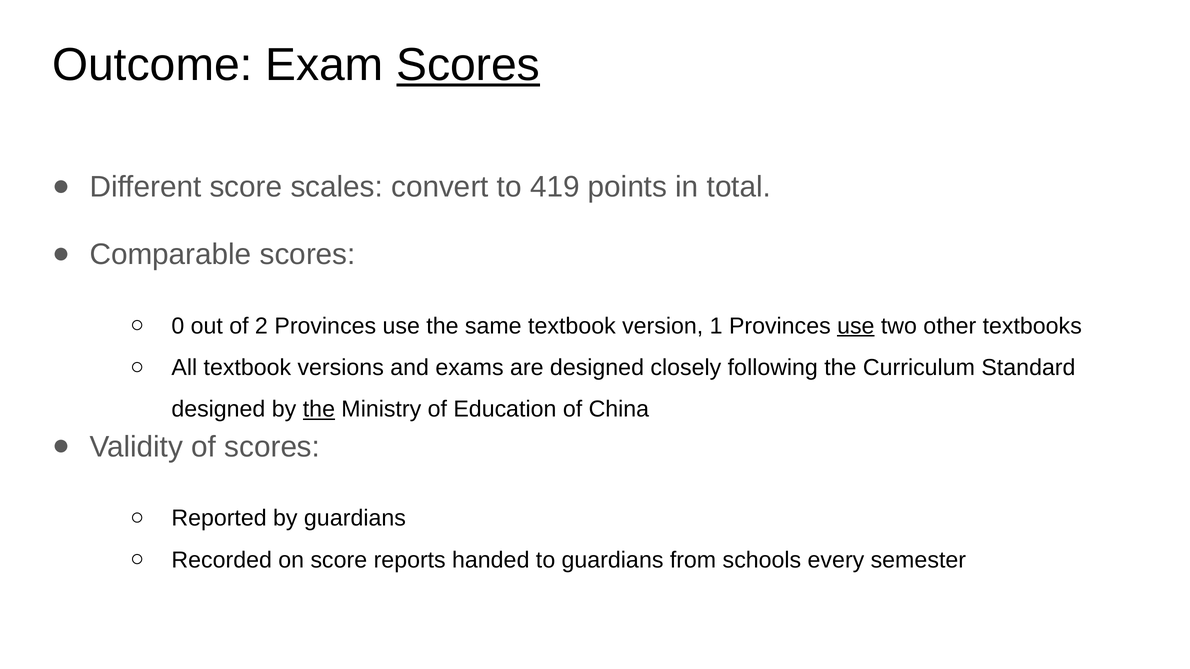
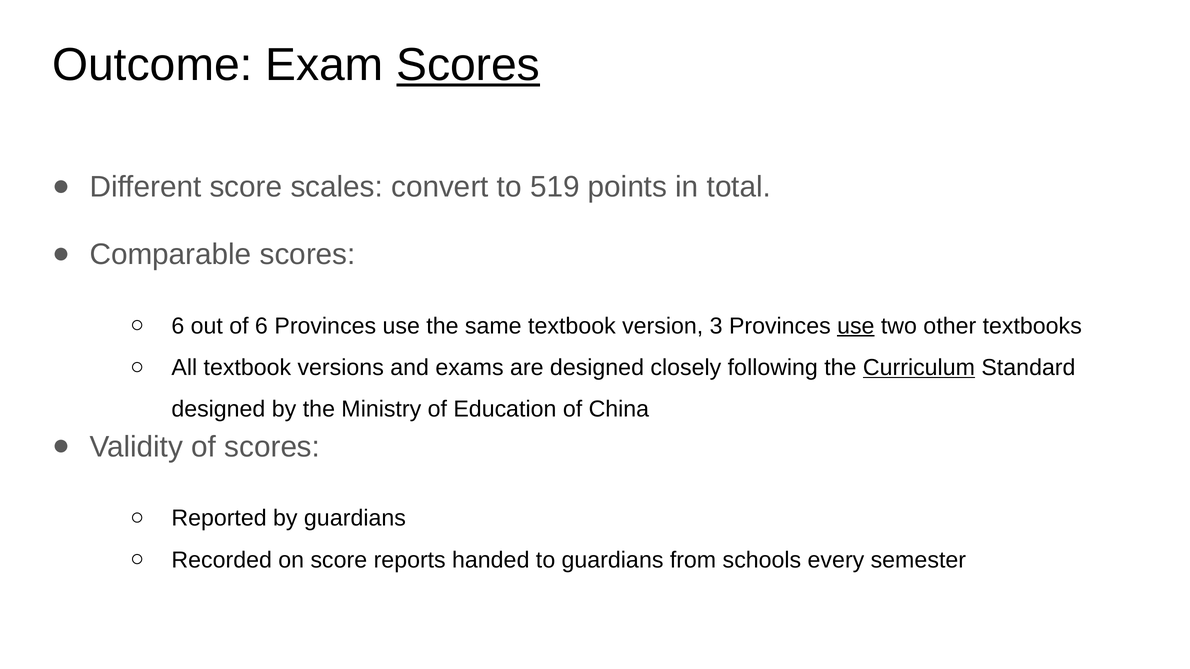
419: 419 -> 519
0 at (178, 326): 0 -> 6
of 2: 2 -> 6
1: 1 -> 3
Curriculum underline: none -> present
the at (319, 409) underline: present -> none
